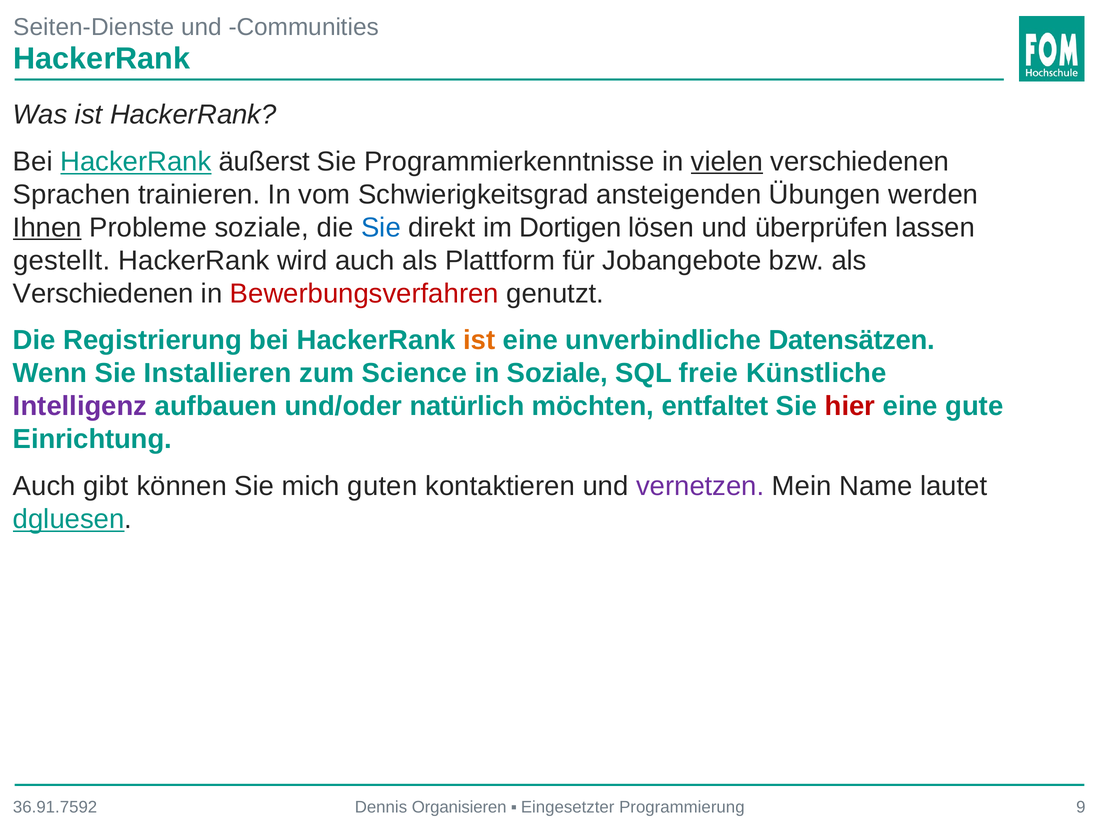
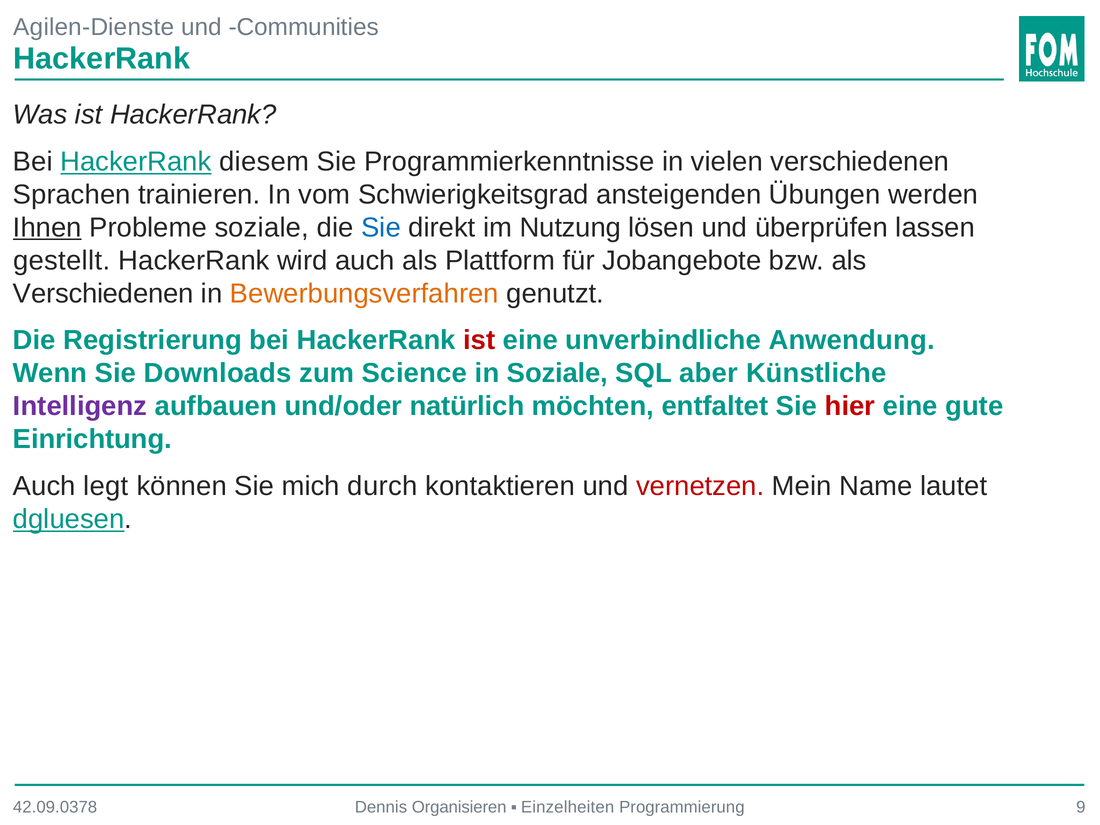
Seiten-Dienste: Seiten-Dienste -> Agilen-Dienste
äußerst: äußerst -> diesem
vielen underline: present -> none
Dortigen: Dortigen -> Nutzung
Bewerbungsverfahren colour: red -> orange
ist at (479, 340) colour: orange -> red
Datensätzen: Datensätzen -> Anwendung
Installieren: Installieren -> Downloads
freie: freie -> aber
gibt: gibt -> legt
guten: guten -> durch
vernetzen colour: purple -> red
36.91.7592: 36.91.7592 -> 42.09.0378
Eingesetzter: Eingesetzter -> Einzelheiten
